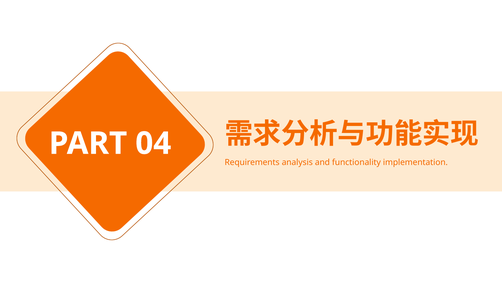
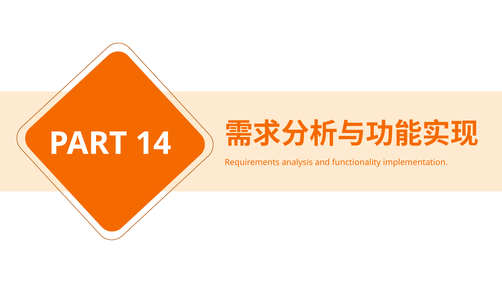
04: 04 -> 14
